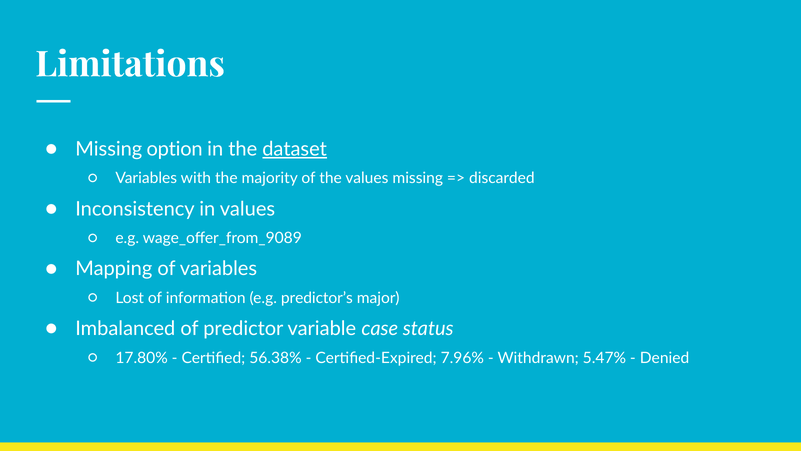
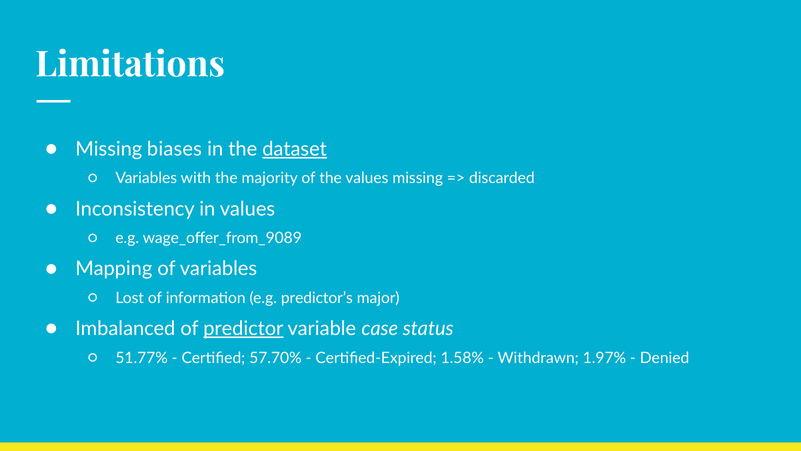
option: option -> biases
predictor underline: none -> present
17.80%: 17.80% -> 51.77%
56.38%: 56.38% -> 57.70%
7.96%: 7.96% -> 1.58%
5.47%: 5.47% -> 1.97%
